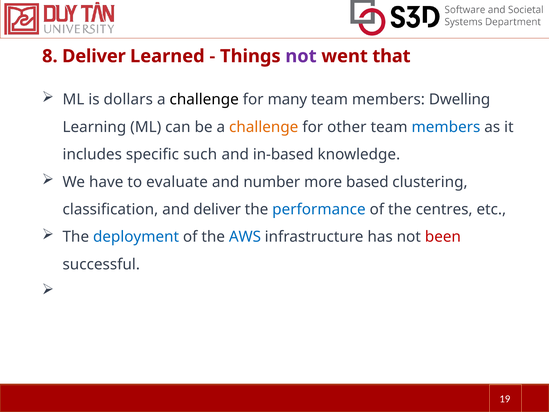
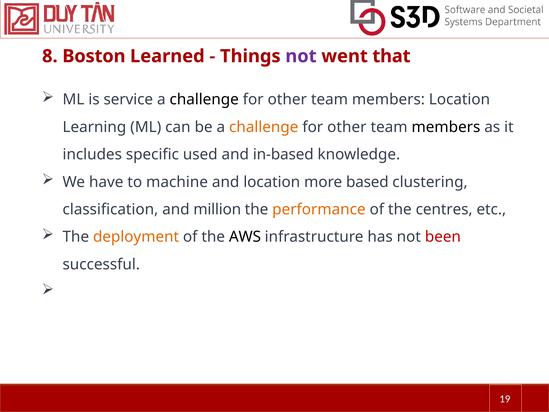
8 Deliver: Deliver -> Boston
dollars: dollars -> service
many at (287, 100): many -> other
members Dwelling: Dwelling -> Location
members at (446, 127) colour: blue -> black
such: such -> used
evaluate: evaluate -> machine
and number: number -> location
and deliver: deliver -> million
performance colour: blue -> orange
deployment colour: blue -> orange
AWS colour: blue -> black
